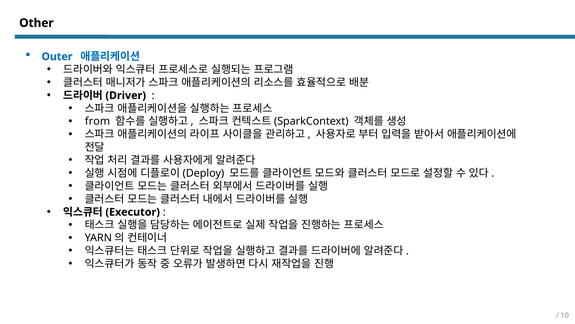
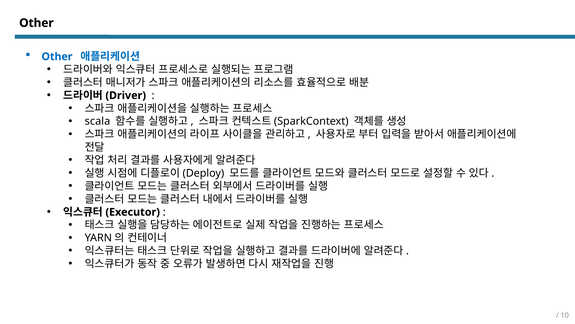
Outer at (57, 57): Outer -> Other
from: from -> scala
